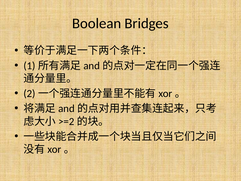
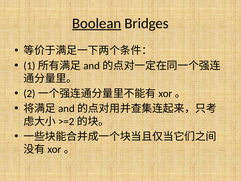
Boolean underline: none -> present
